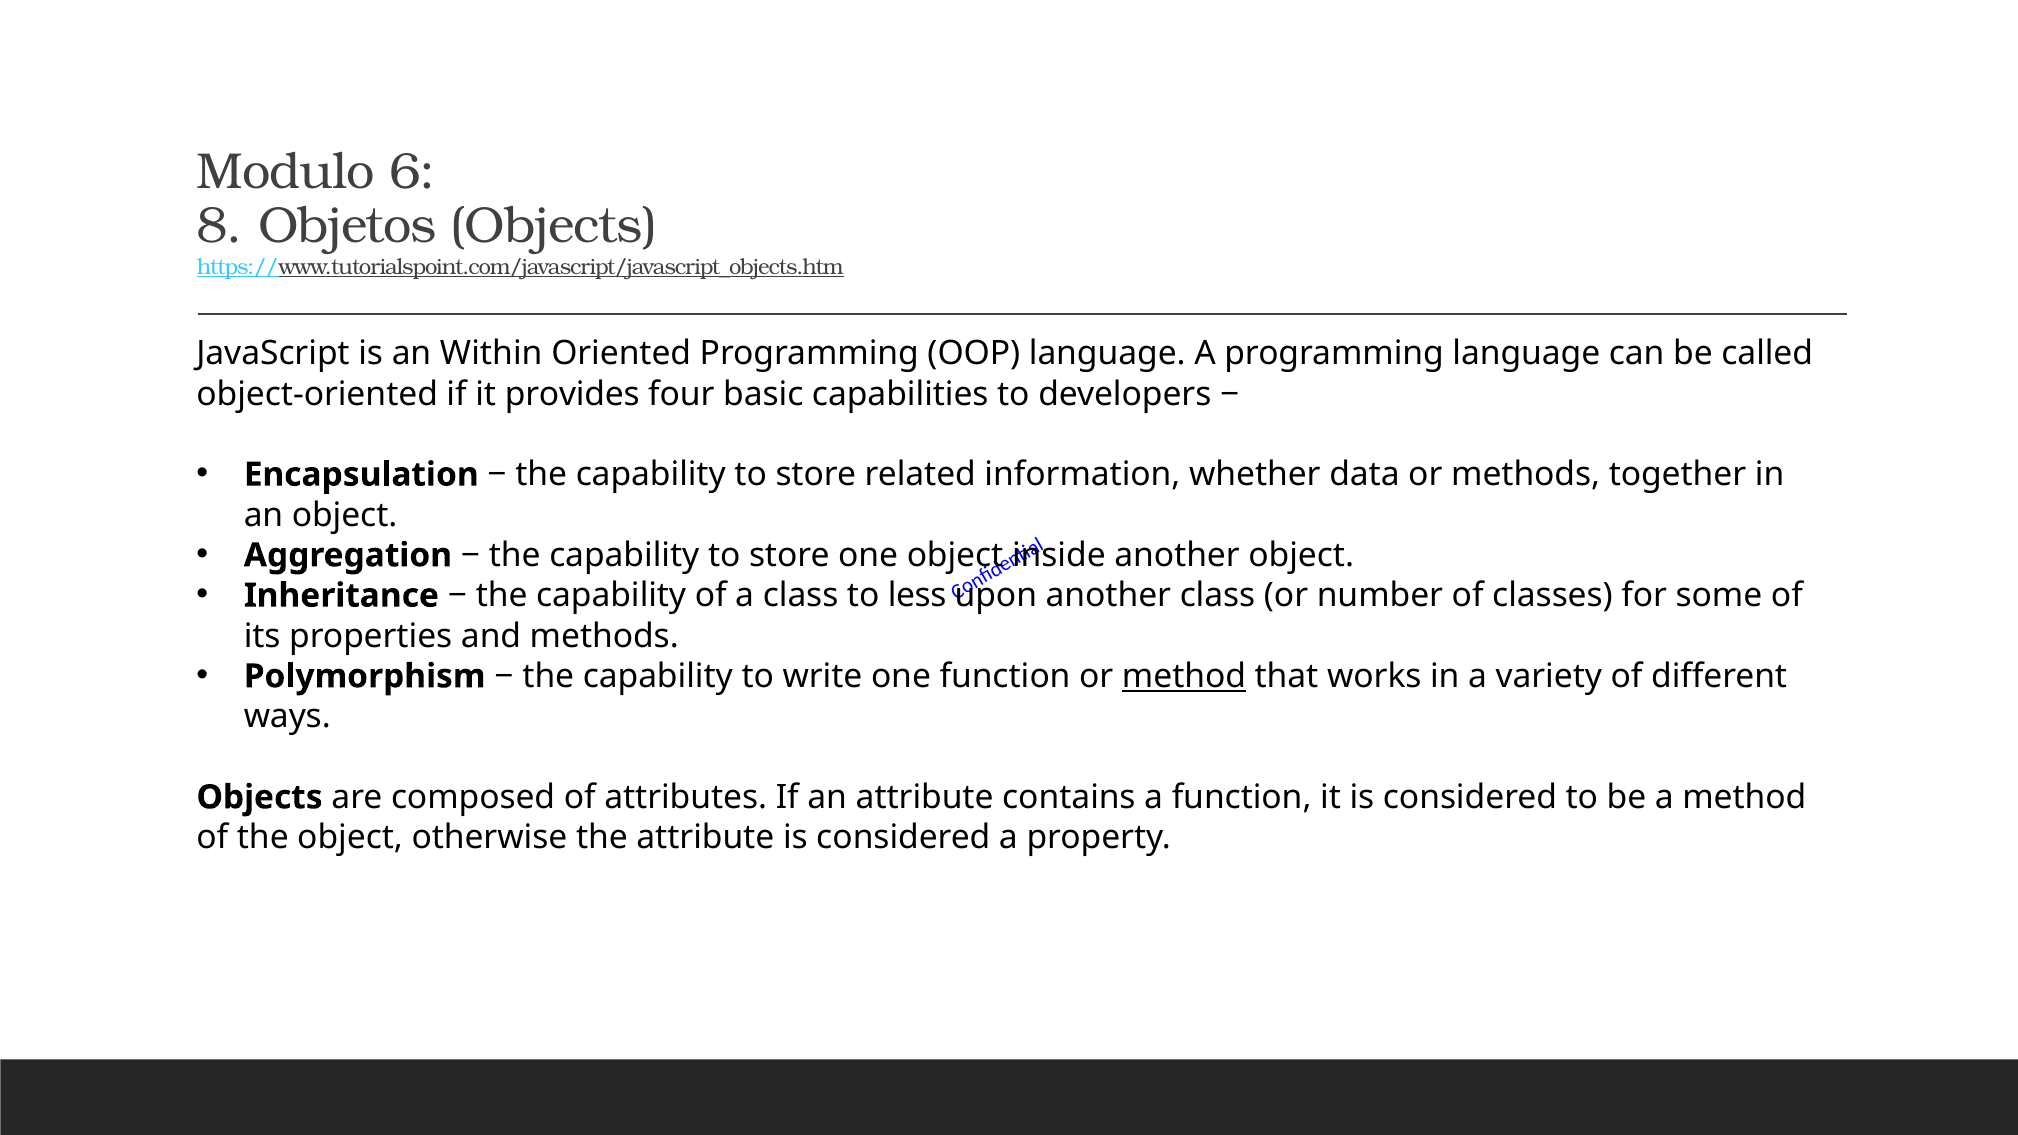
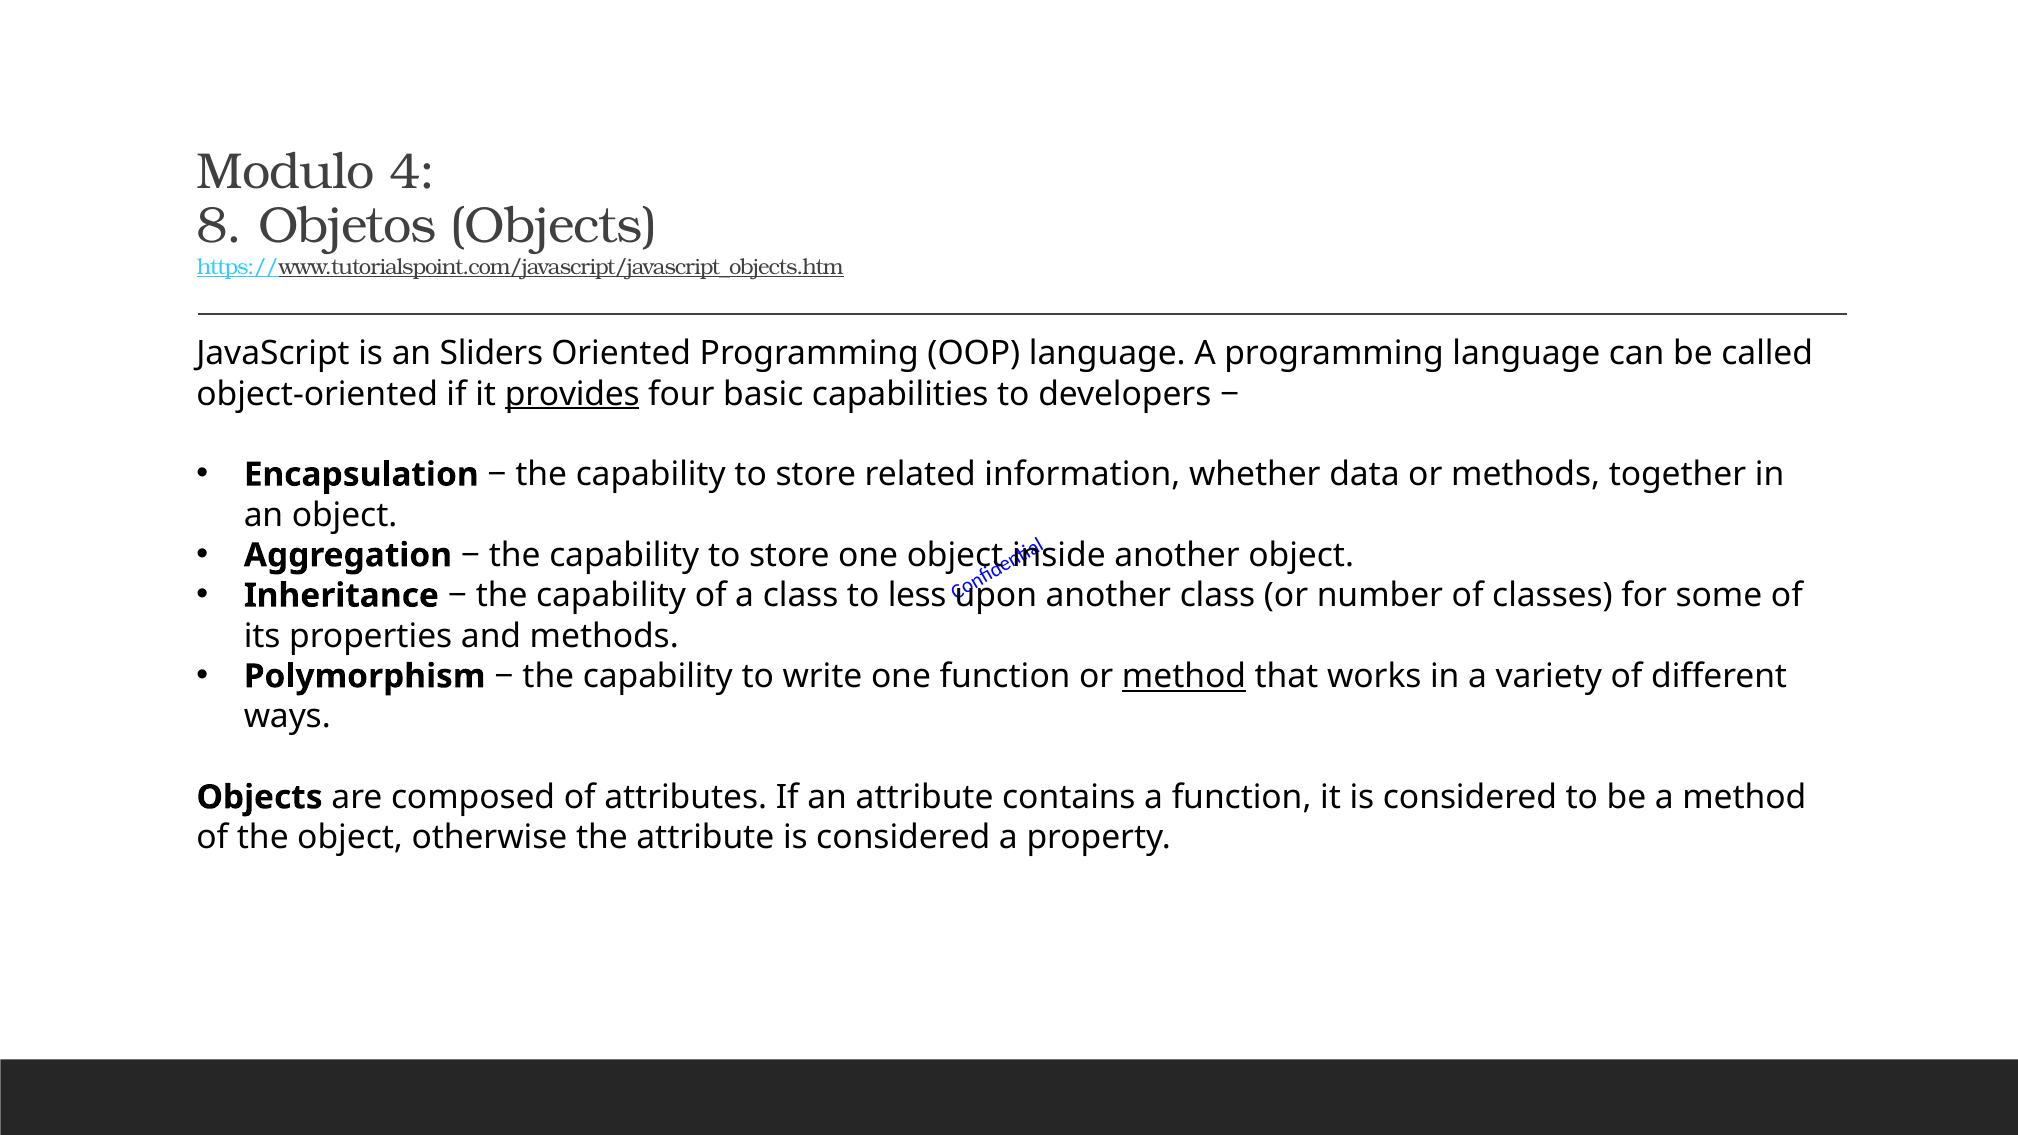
6: 6 -> 4
Within: Within -> Sliders
provides underline: none -> present
